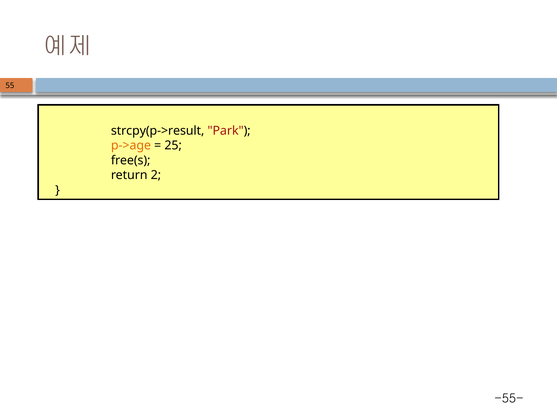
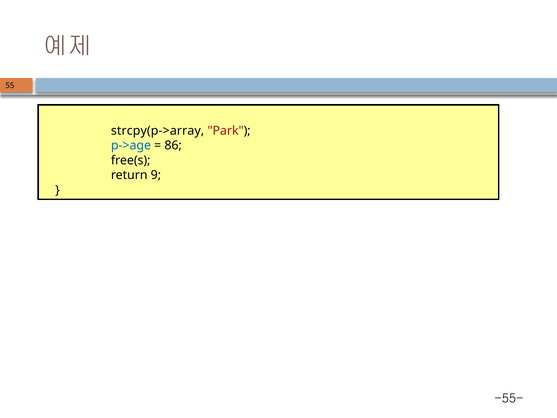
strcpy(p->result: strcpy(p->result -> strcpy(p->array
p->age colour: orange -> blue
25: 25 -> 86
2: 2 -> 9
